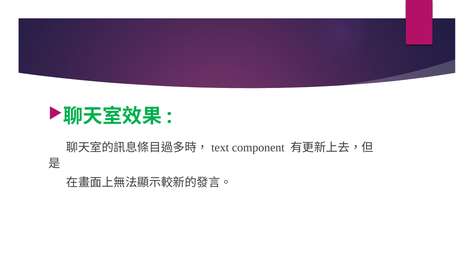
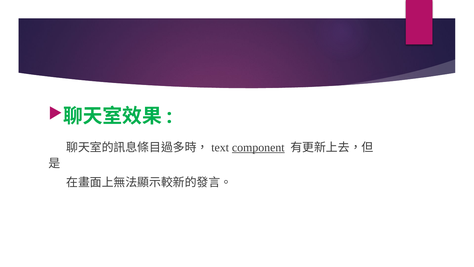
component underline: none -> present
